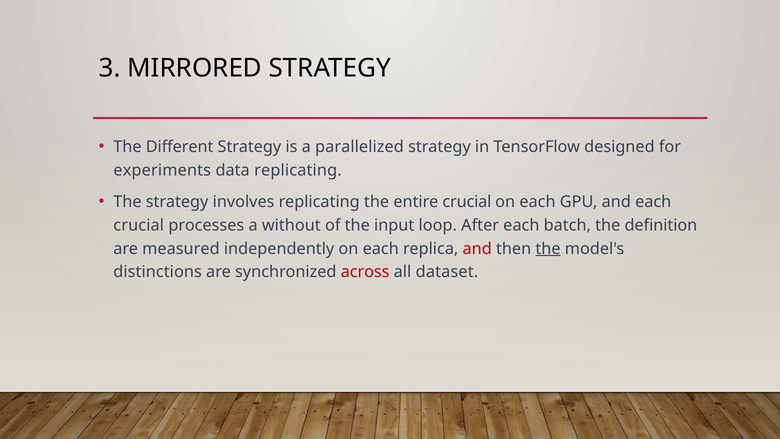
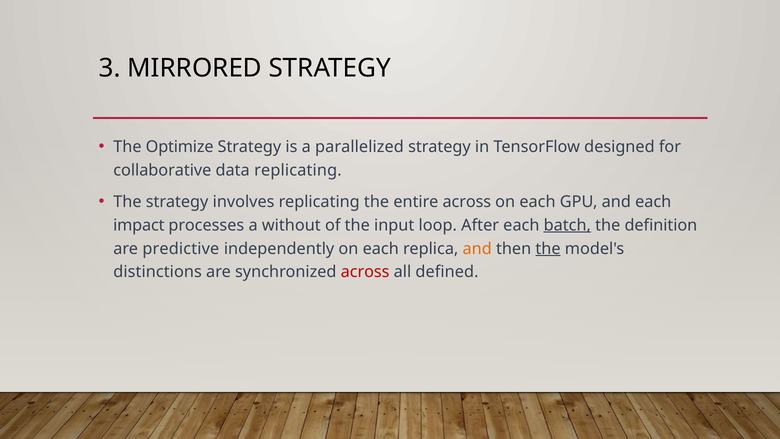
Different: Different -> Optimize
experiments: experiments -> collaborative
entire crucial: crucial -> across
crucial at (139, 225): crucial -> impact
batch underline: none -> present
measured: measured -> predictive
and at (477, 249) colour: red -> orange
dataset: dataset -> defined
